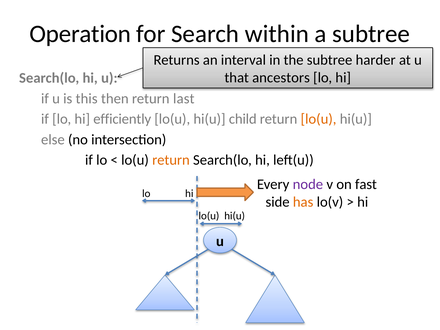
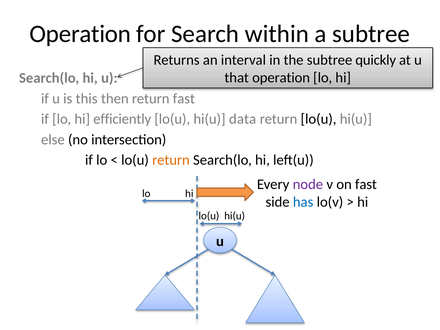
harder: harder -> quickly
that ancestors: ancestors -> operation
return last: last -> fast
child: child -> data
lo(u at (319, 119) colour: orange -> black
has colour: orange -> blue
